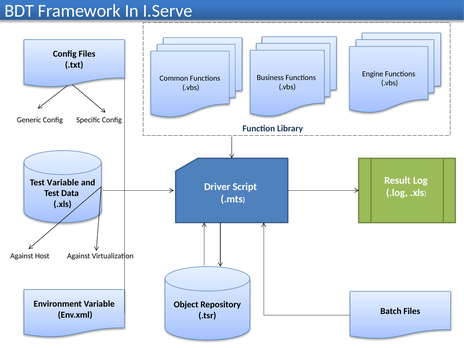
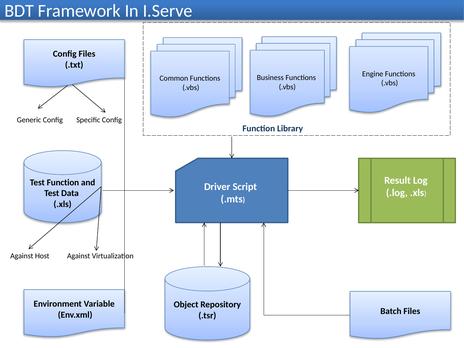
Test Variable: Variable -> Function
